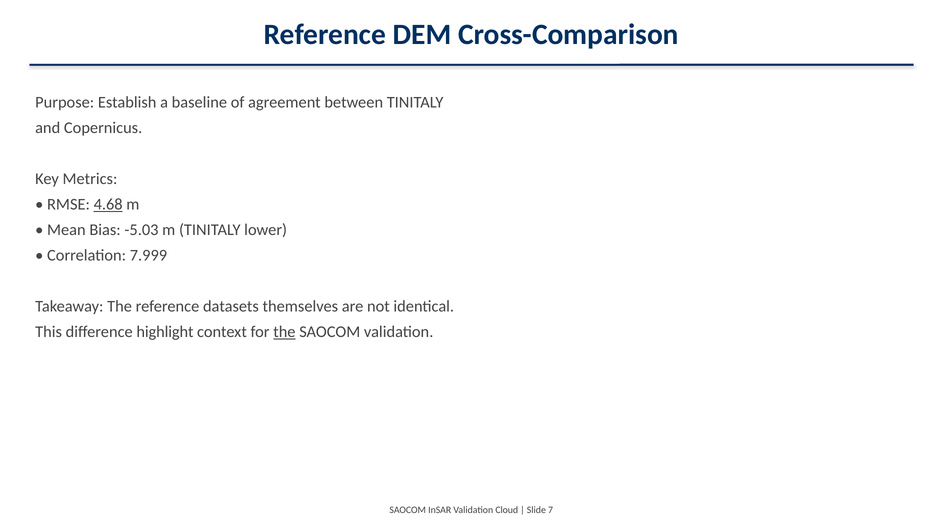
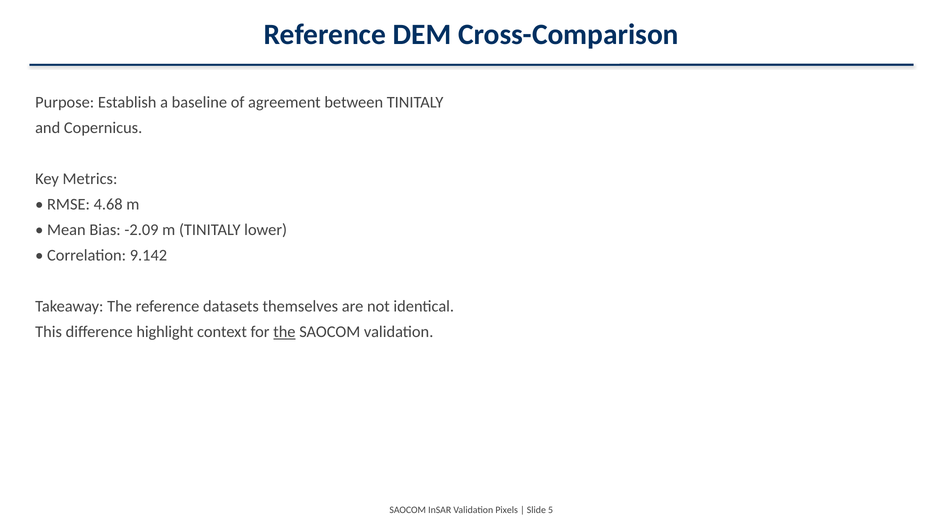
4.68 underline: present -> none
-5.03: -5.03 -> -2.09
7.999: 7.999 -> 9.142
Cloud: Cloud -> Pixels
7: 7 -> 5
